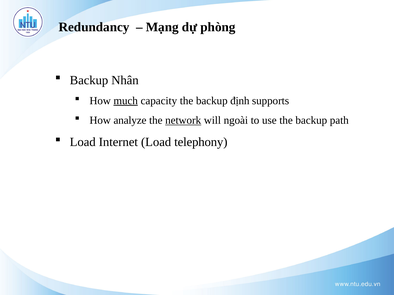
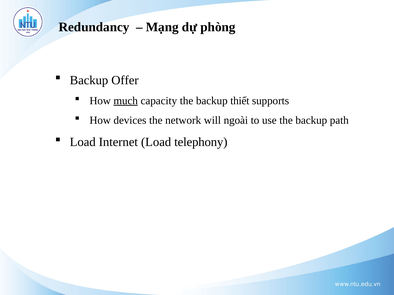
Nhân: Nhân -> Offer
định: định -> thiết
analyze: analyze -> devices
network underline: present -> none
